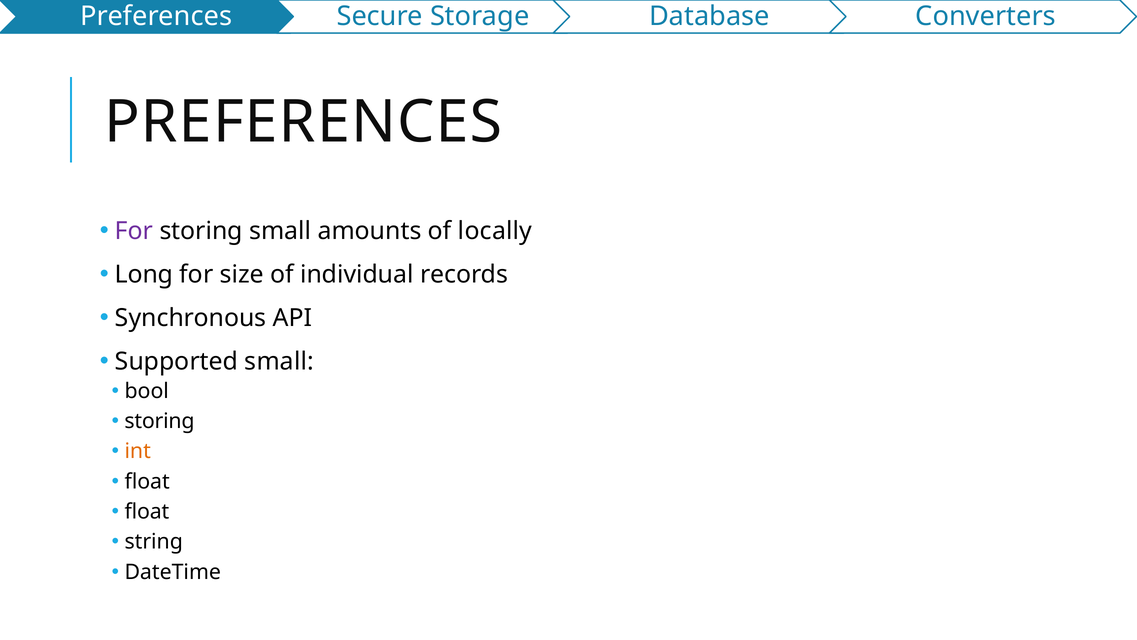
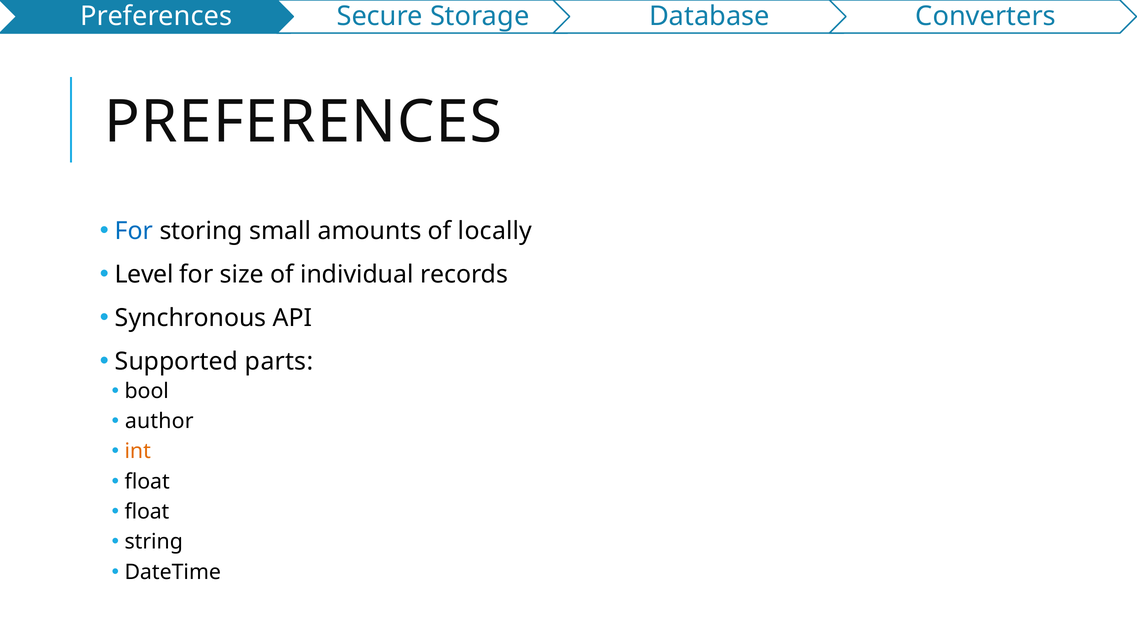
For at (134, 231) colour: purple -> blue
Long: Long -> Level
Supported small: small -> parts
storing at (159, 421): storing -> author
